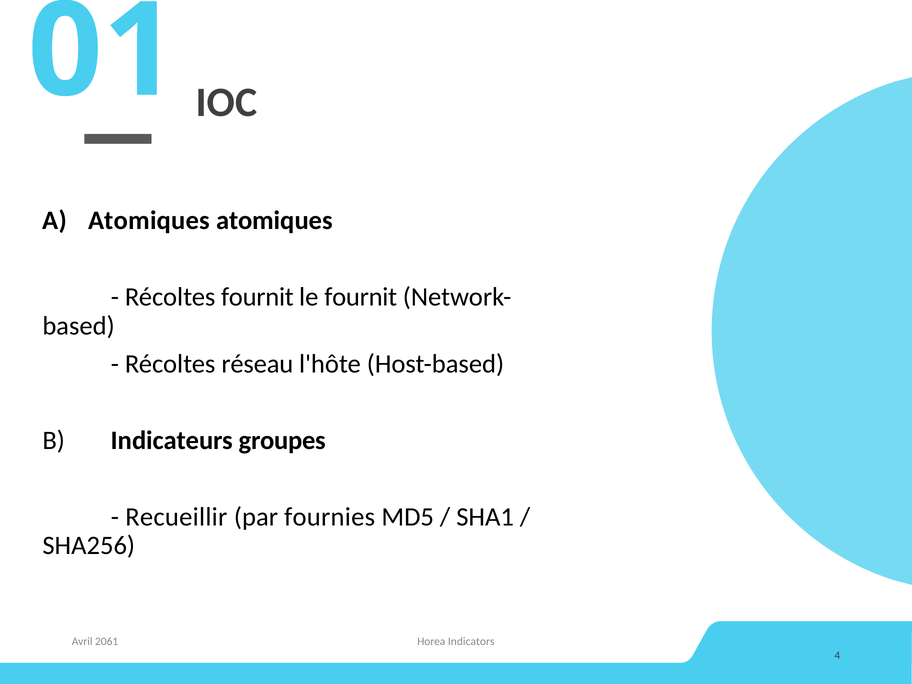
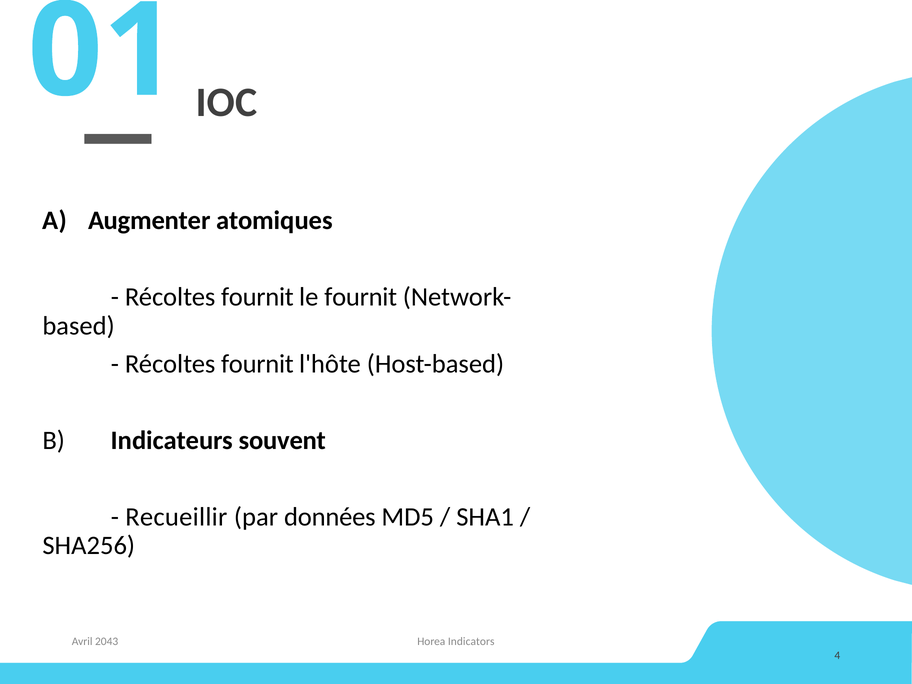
Atomiques at (149, 221): Atomiques -> Augmenter
réseau at (257, 364): réseau -> fournit
groupes: groupes -> souvent
fournies: fournies -> données
2061: 2061 -> 2043
